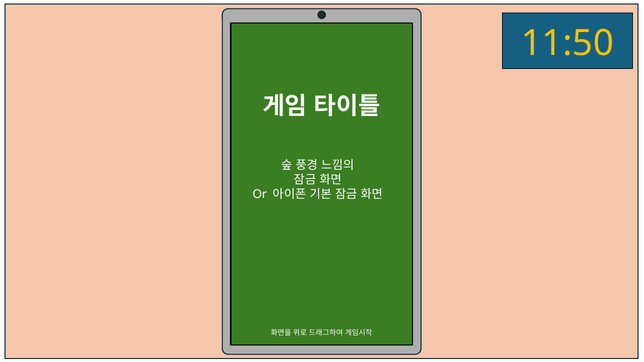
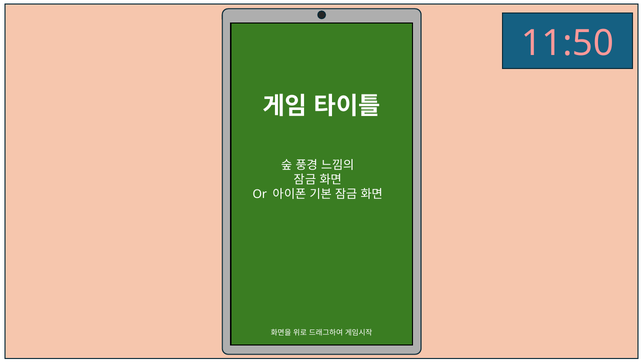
11:50 colour: yellow -> pink
